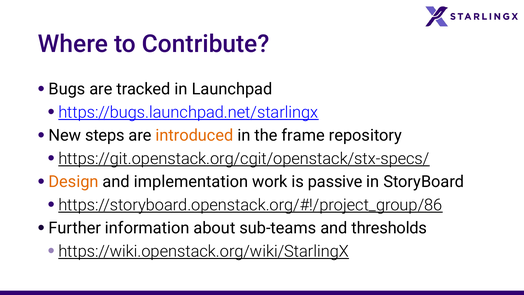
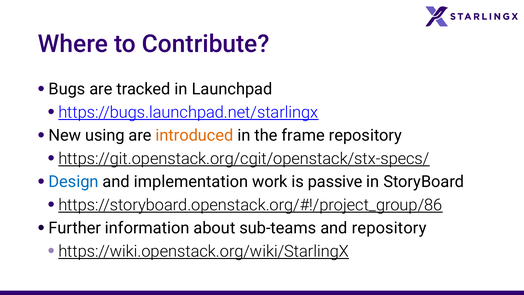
steps: steps -> using
Design colour: orange -> blue
and thresholds: thresholds -> repository
